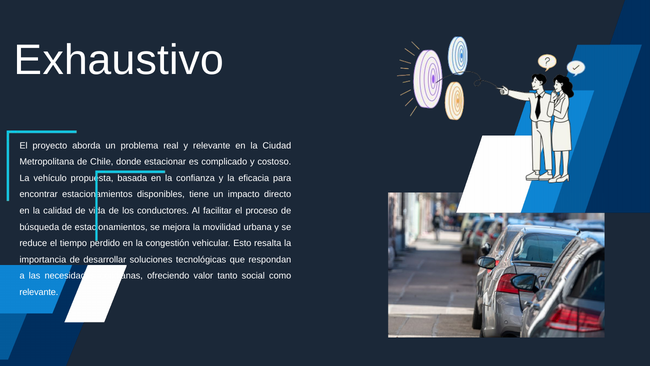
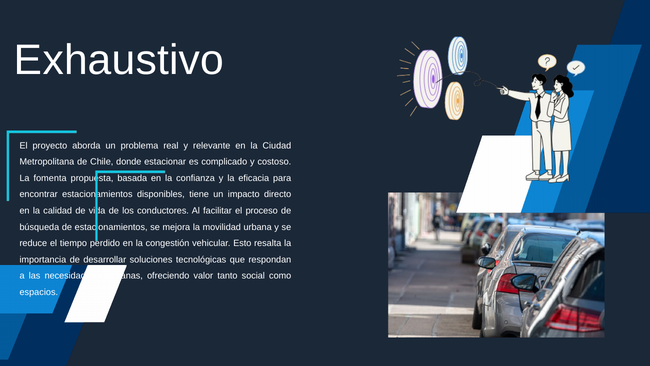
vehículo: vehículo -> fomenta
relevante at (39, 292): relevante -> espacios
